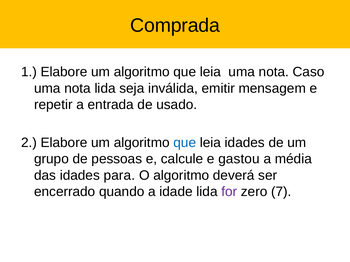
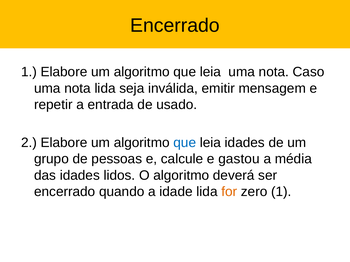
Comprada at (175, 26): Comprada -> Encerrado
para: para -> lidos
for colour: purple -> orange
zero 7: 7 -> 1
